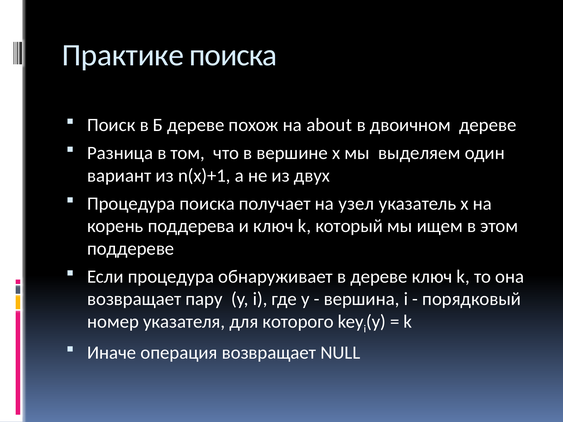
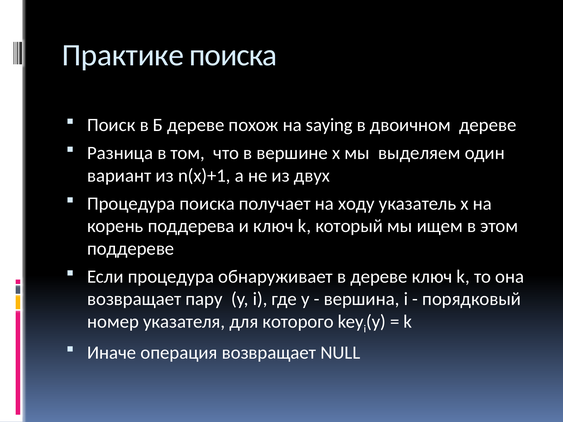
about: about -> saying
узел: узел -> ходу
